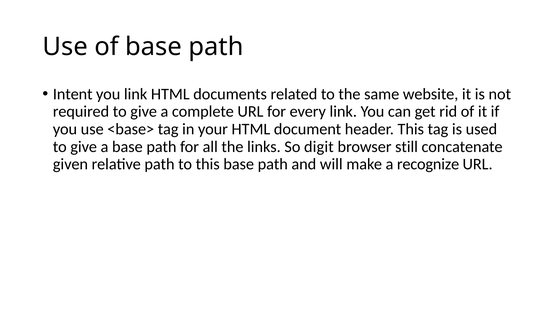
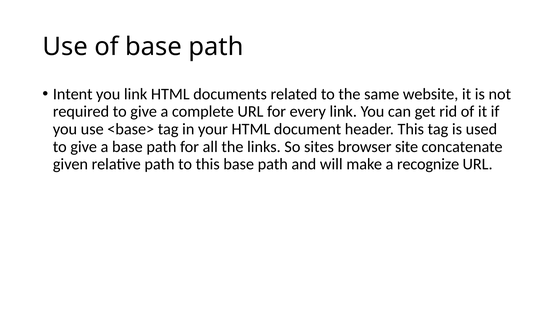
digit: digit -> sites
still: still -> site
